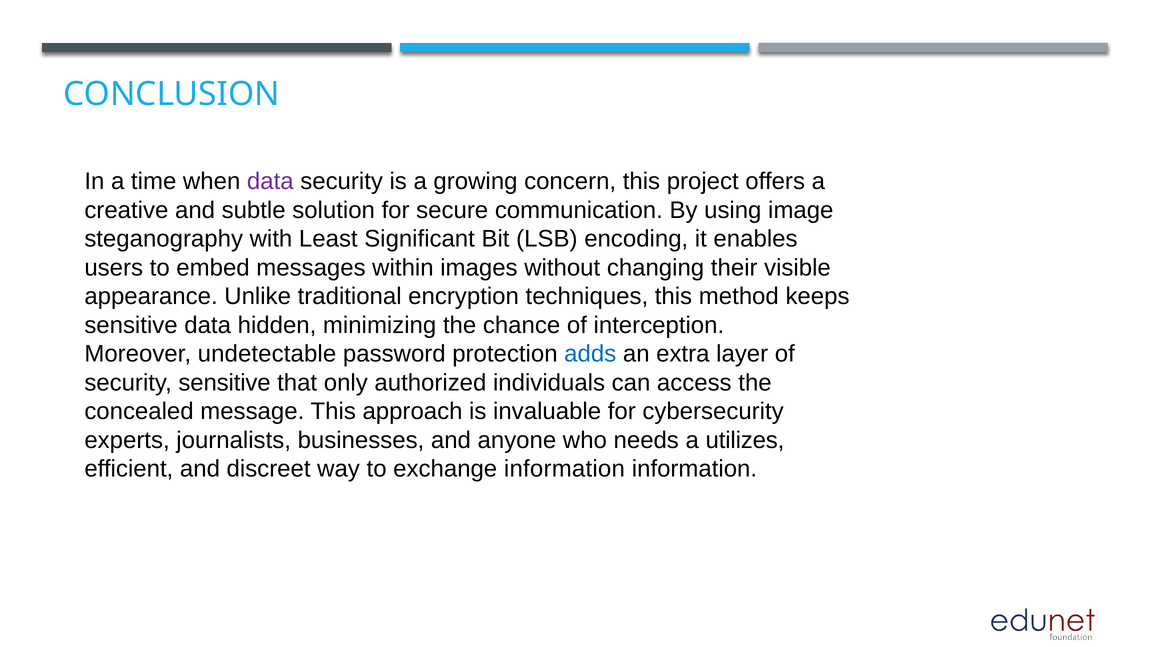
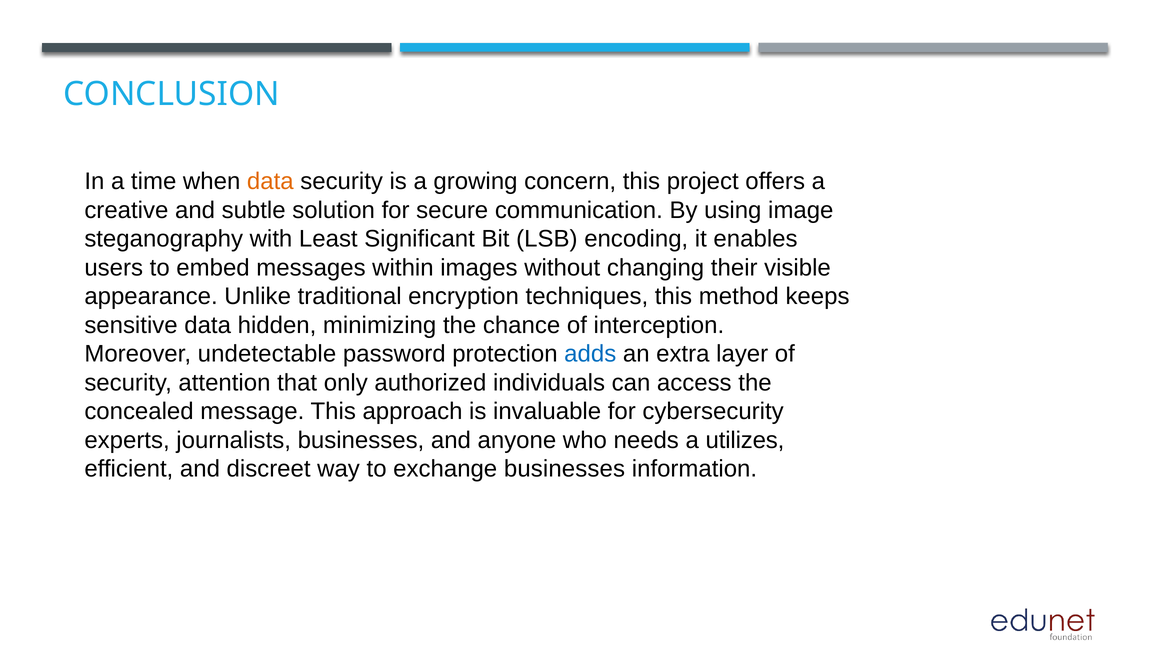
data at (270, 181) colour: purple -> orange
security sensitive: sensitive -> attention
exchange information: information -> businesses
